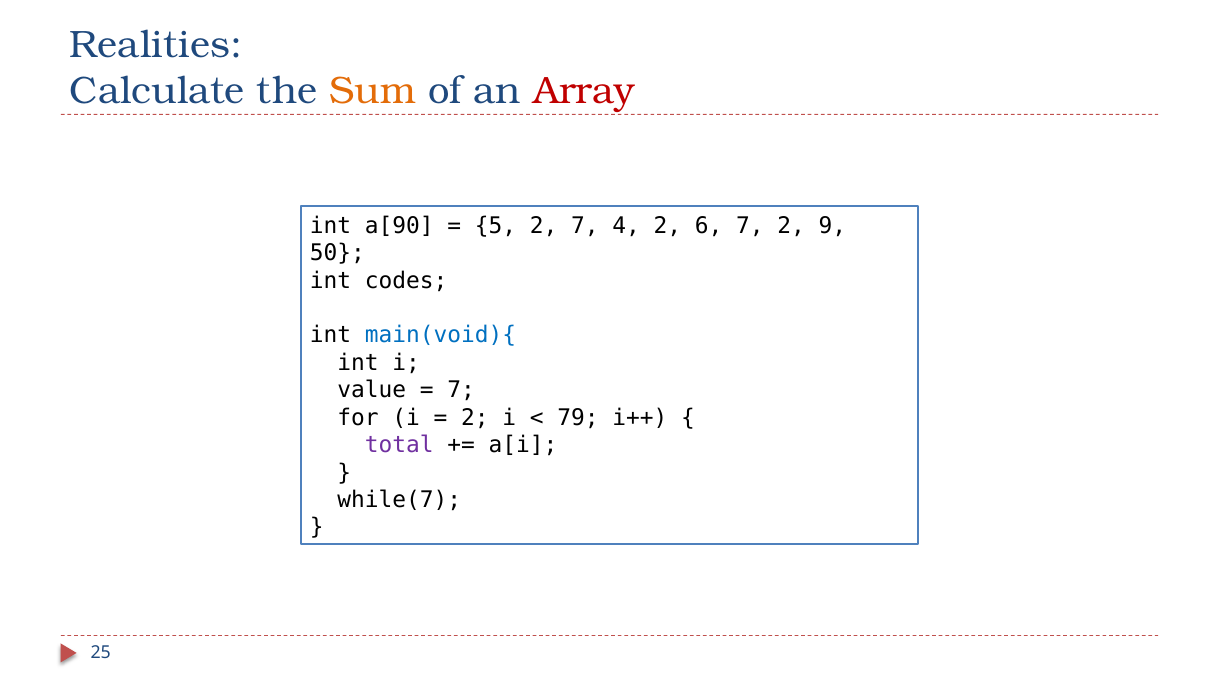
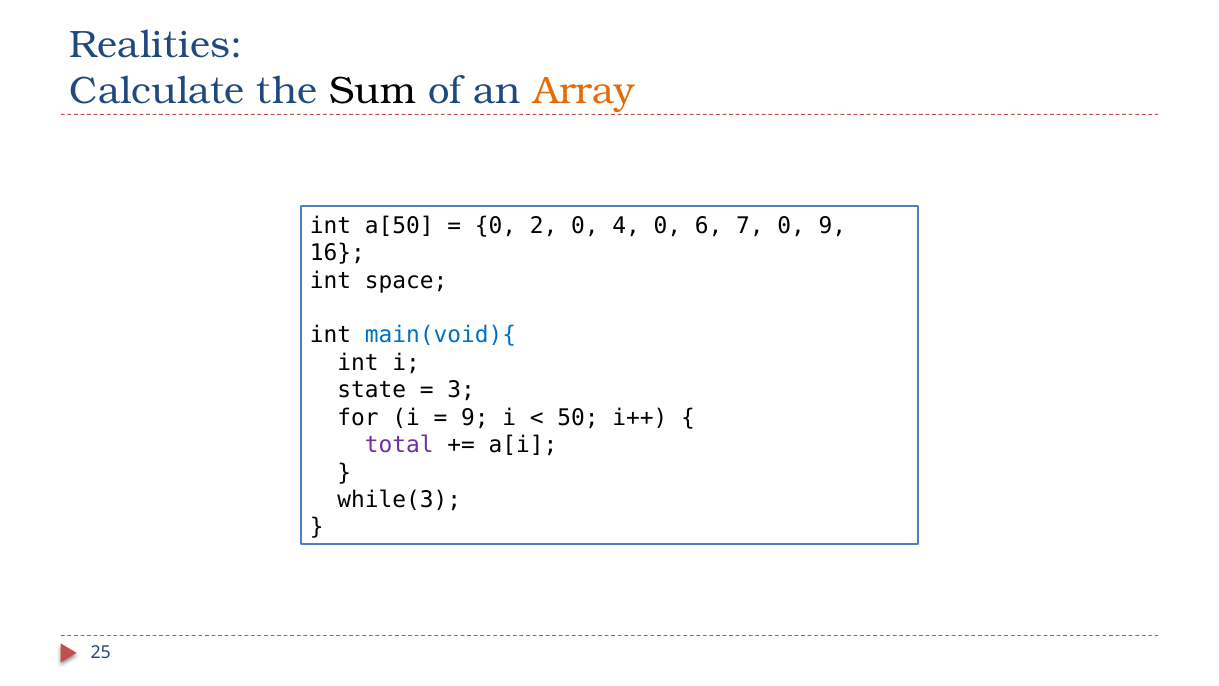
Sum colour: orange -> black
Array colour: red -> orange
a[90: a[90 -> a[50
5 at (496, 225): 5 -> 0
2 7: 7 -> 0
4 2: 2 -> 0
7 2: 2 -> 0
50: 50 -> 16
codes: codes -> space
value: value -> state
7 at (461, 390): 7 -> 3
2 at (475, 417): 2 -> 9
79: 79 -> 50
while(7: while(7 -> while(3
